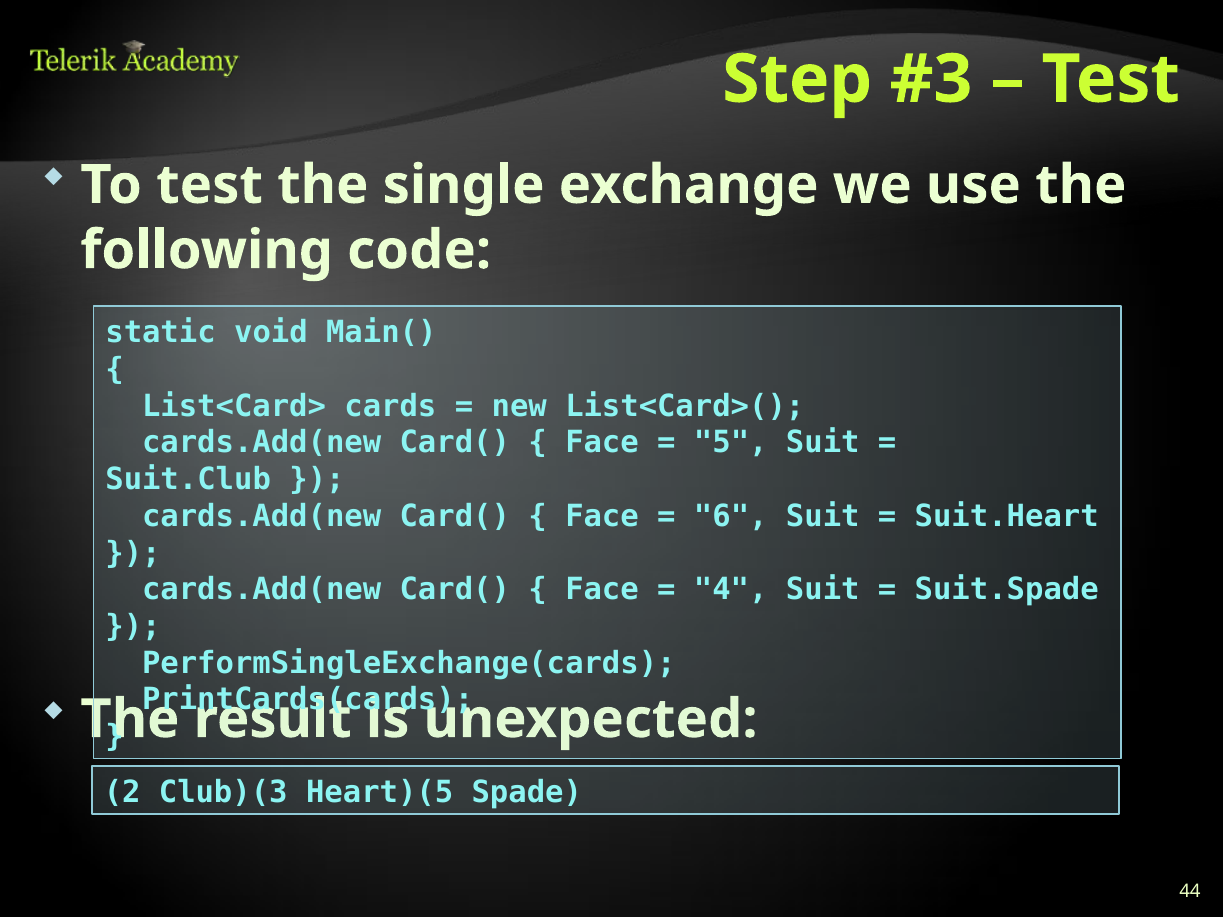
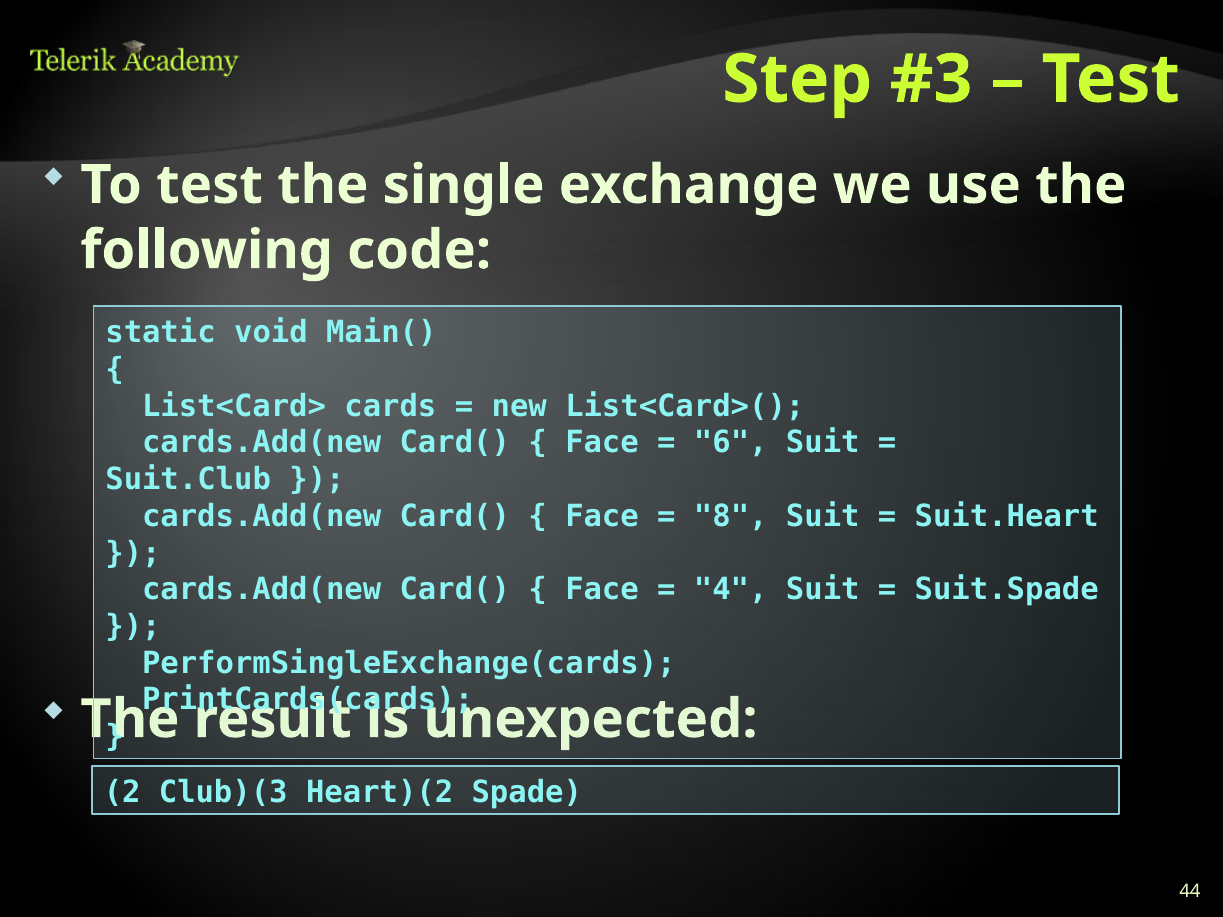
5: 5 -> 6
6: 6 -> 8
Heart)(5: Heart)(5 -> Heart)(2
